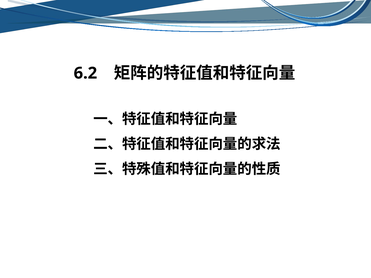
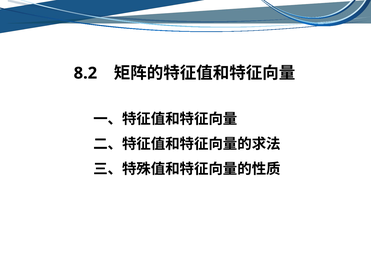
6.2: 6.2 -> 8.2
